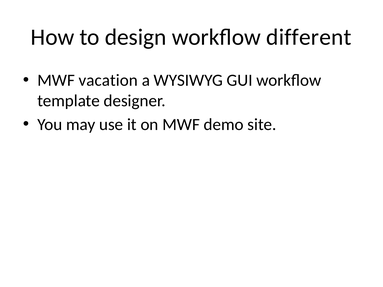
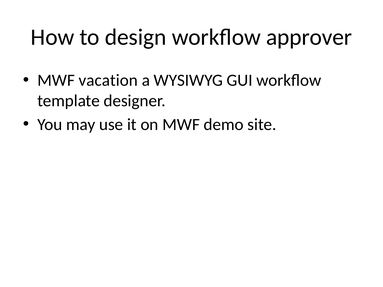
different: different -> approver
